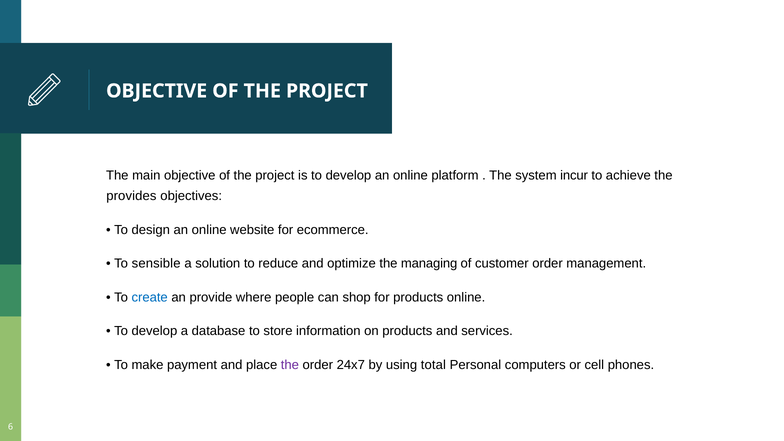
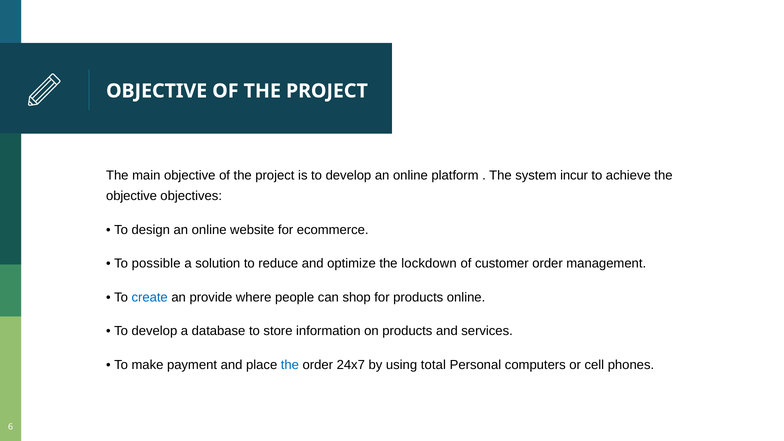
provides at (131, 196): provides -> objective
sensible: sensible -> possible
managing: managing -> lockdown
the at (290, 365) colour: purple -> blue
